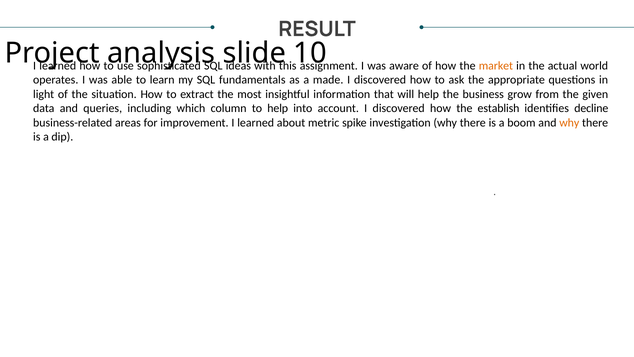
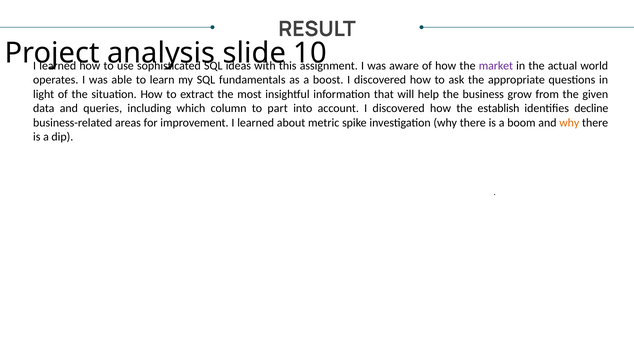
market colour: orange -> purple
made: made -> boost
to help: help -> part
